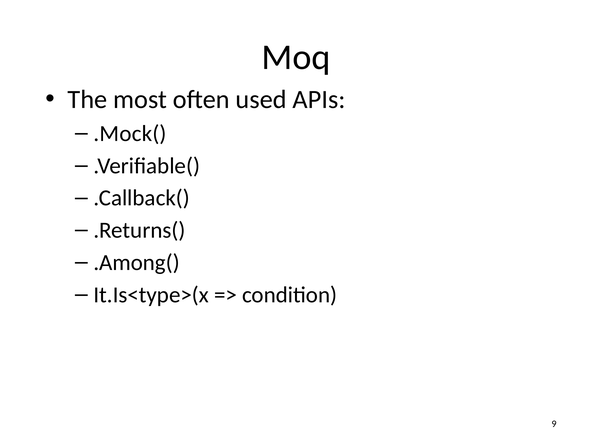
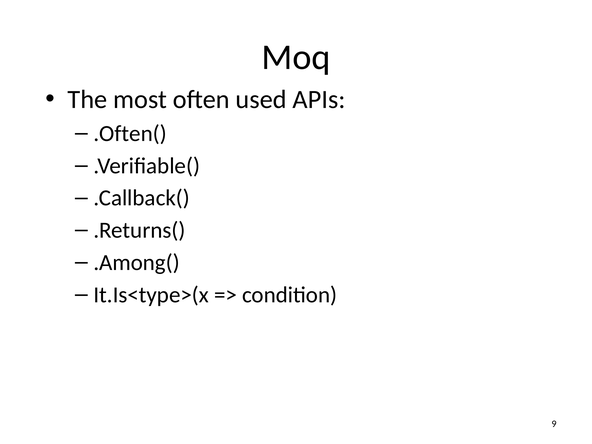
.Mock(: .Mock( -> .Often(
